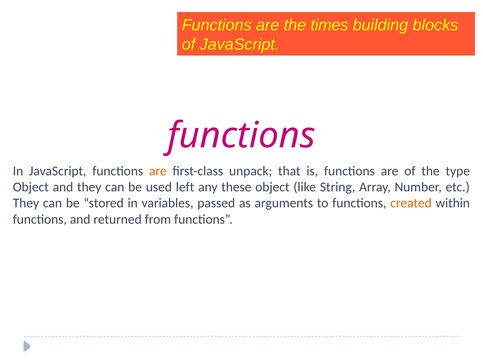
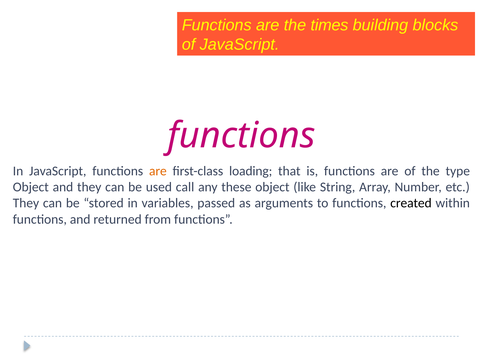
unpack: unpack -> loading
left: left -> call
created colour: orange -> black
